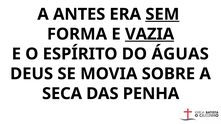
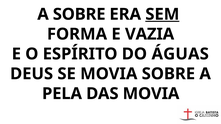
A ANTES: ANTES -> SOBRE
VAZIA underline: present -> none
SECA: SECA -> PELA
DAS PENHA: PENHA -> MOVIA
